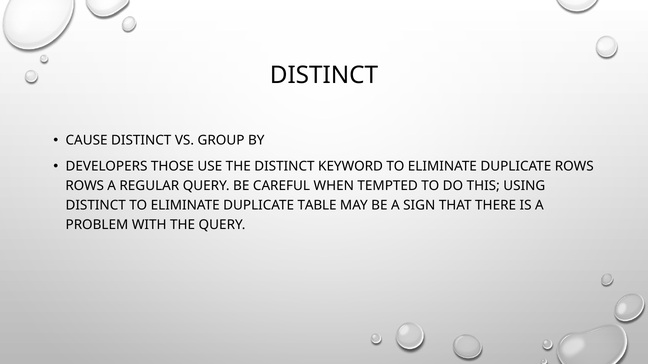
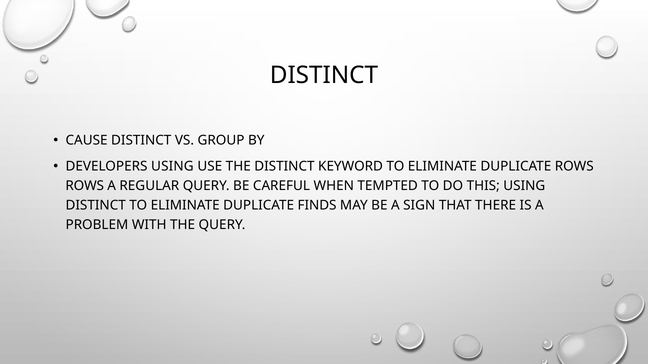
DEVELOPERS THOSE: THOSE -> USING
TABLE: TABLE -> FINDS
